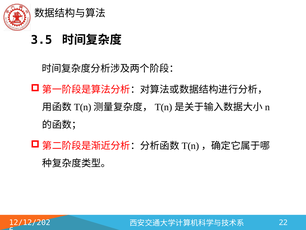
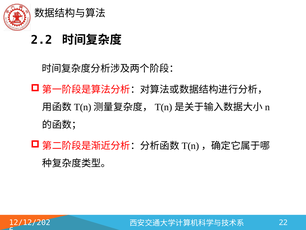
3.5: 3.5 -> 2.2
